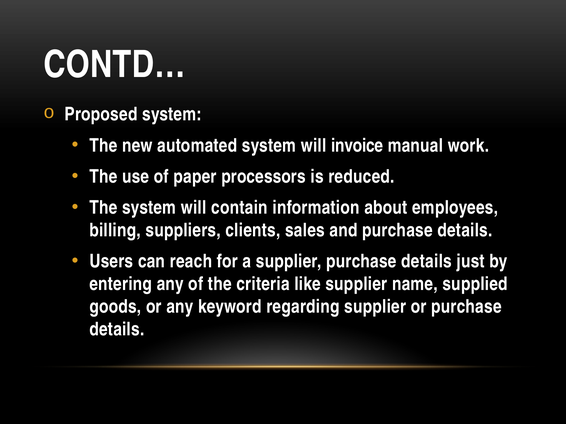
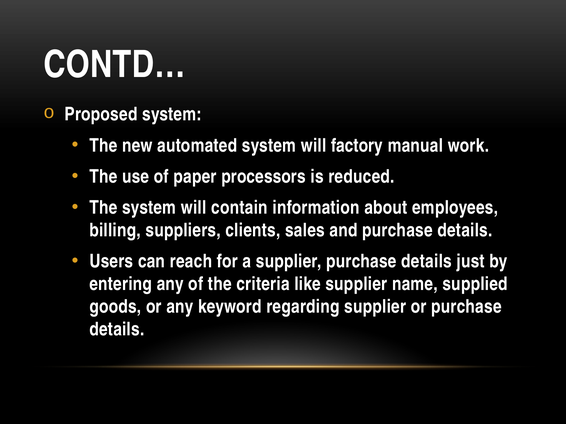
invoice: invoice -> factory
